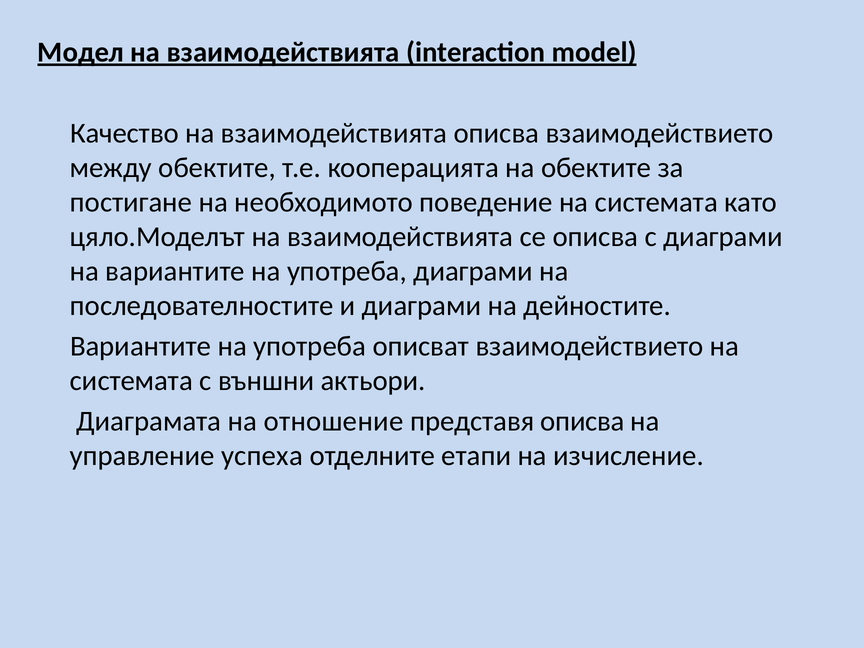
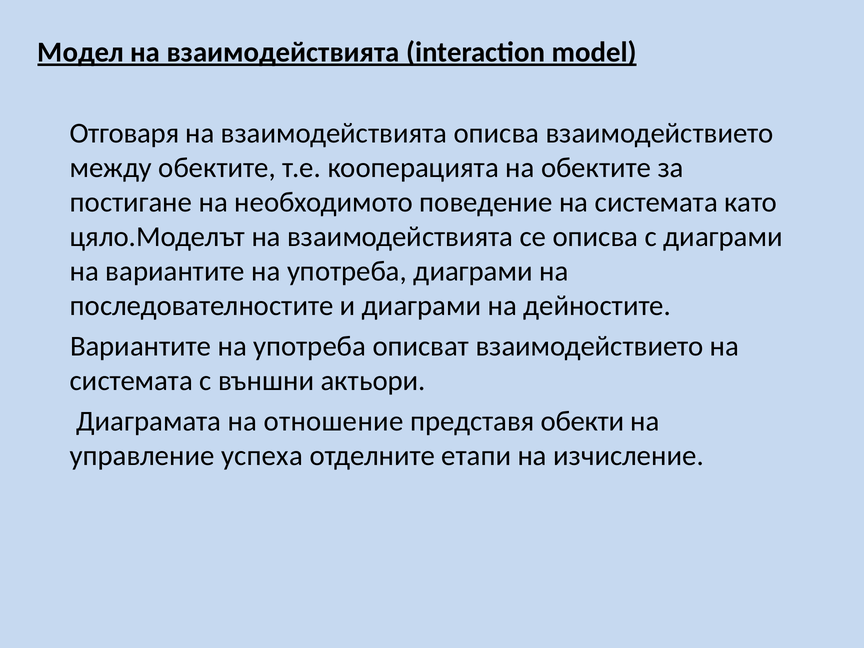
Качество: Качество -> Отговаря
представя описва: описва -> обекти
